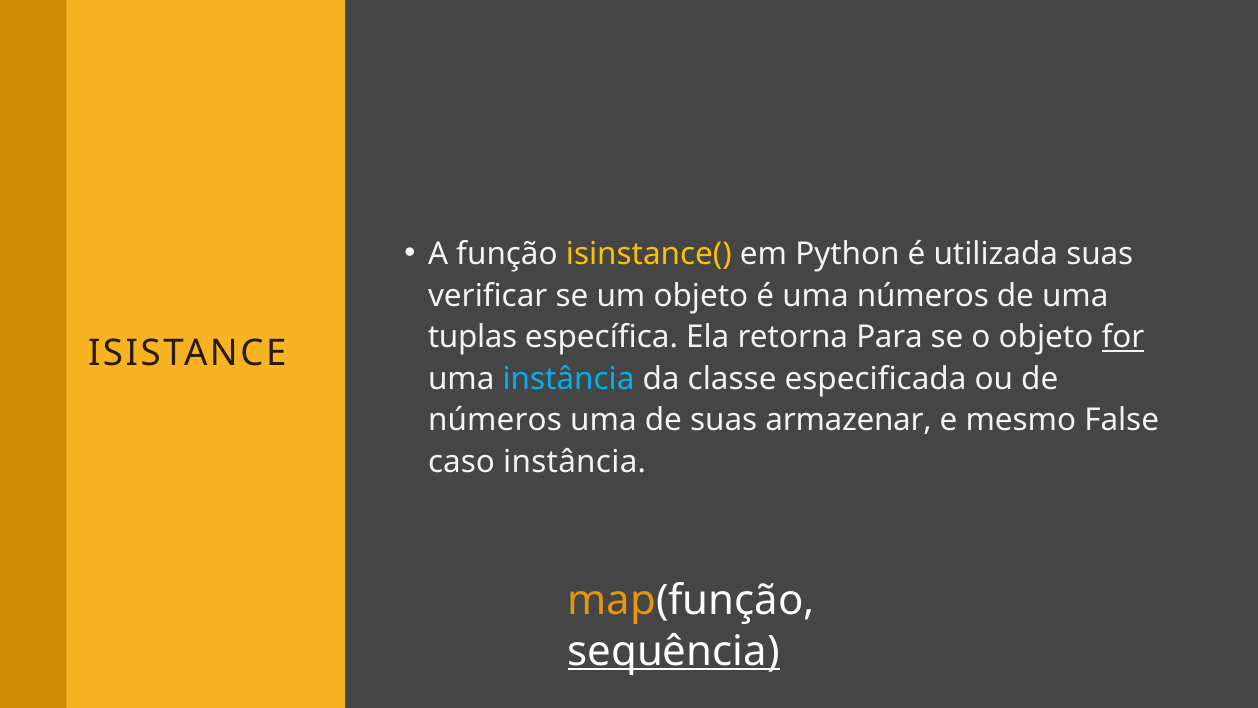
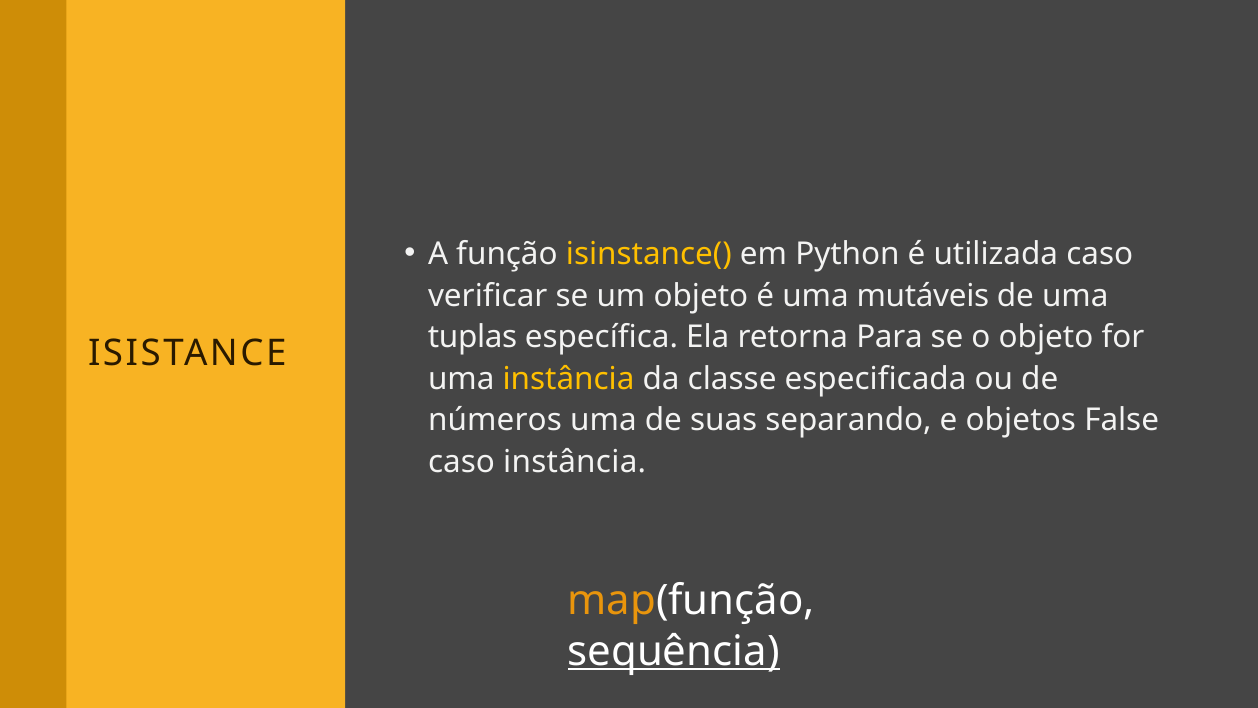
utilizada suas: suas -> caso
uma números: números -> mutáveis
for underline: present -> none
instância at (569, 379) colour: light blue -> yellow
armazenar: armazenar -> separando
mesmo: mesmo -> objetos
